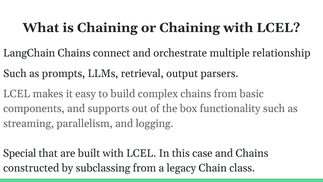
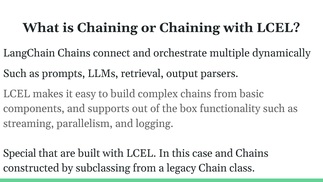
relationship: relationship -> dynamically
